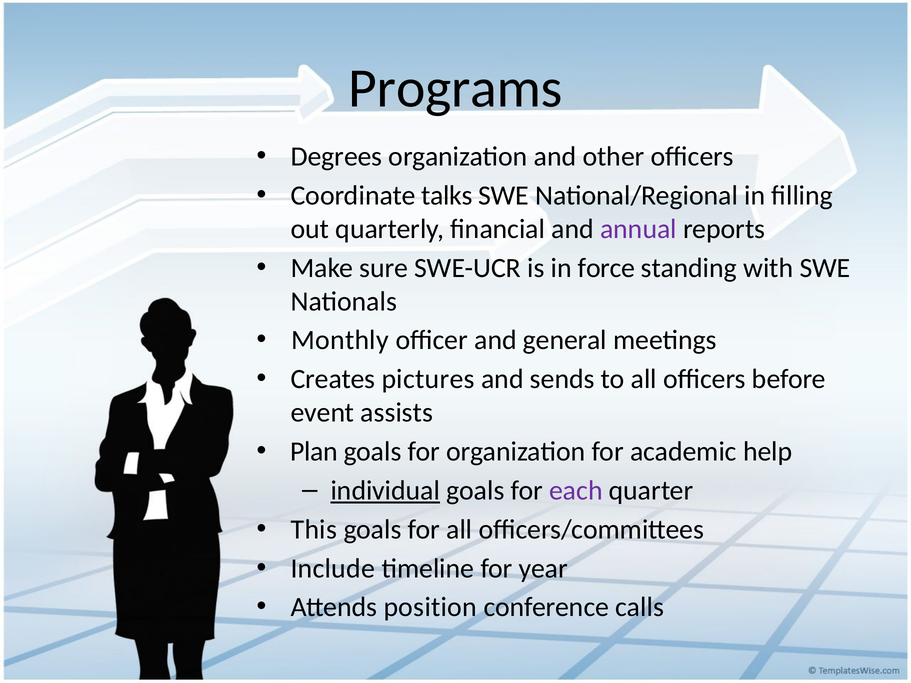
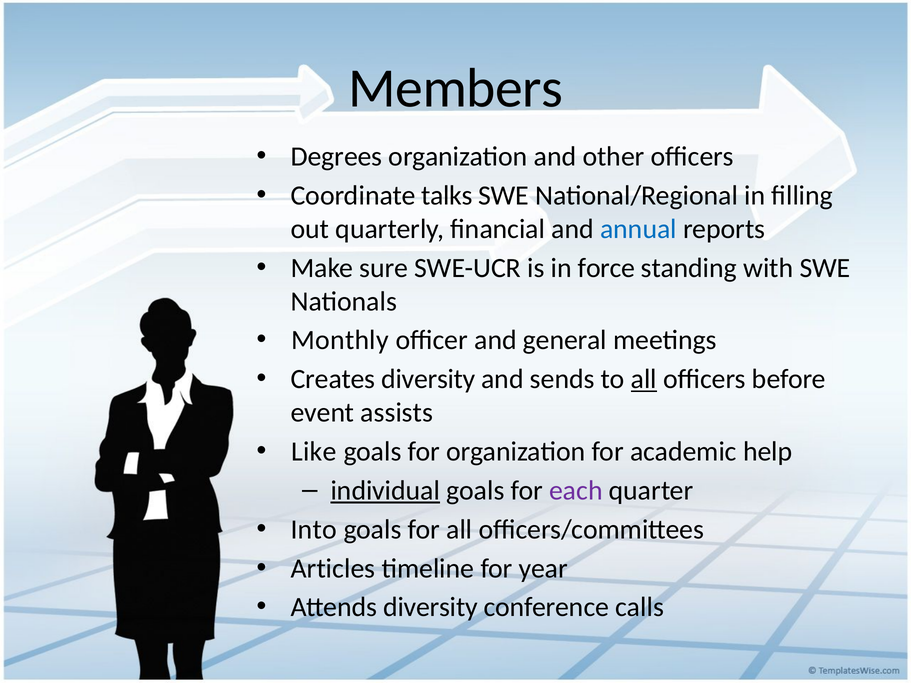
Programs: Programs -> Members
annual colour: purple -> blue
Creates pictures: pictures -> diversity
all at (644, 379) underline: none -> present
Plan: Plan -> Like
This: This -> Into
Include: Include -> Articles
Attends position: position -> diversity
